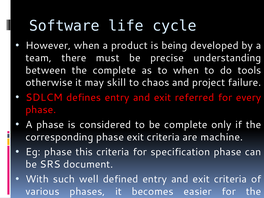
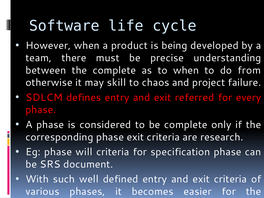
tools: tools -> from
machine: machine -> research
this: this -> will
